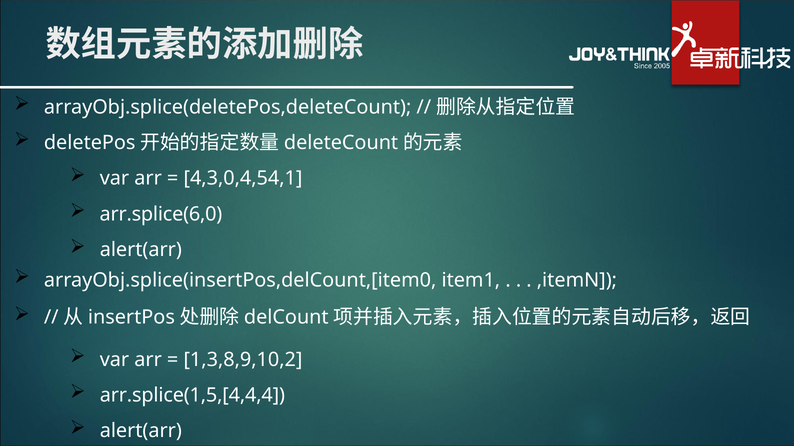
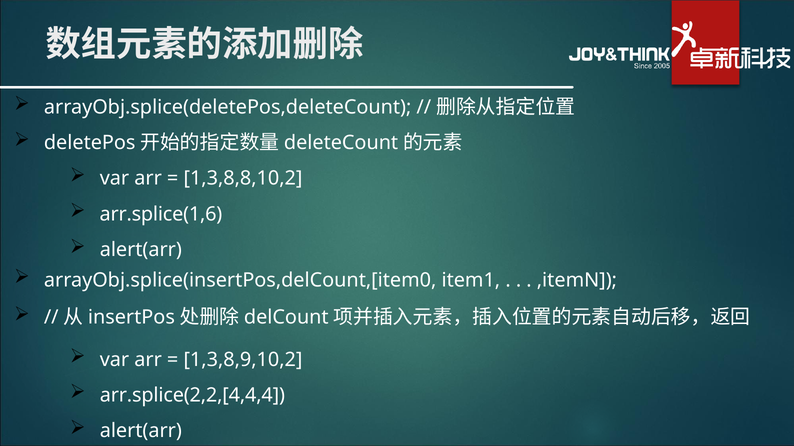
4,3,0,4,54,1: 4,3,0,4,54,1 -> 1,3,8,8,10,2
arr.splice(6,0: arr.splice(6,0 -> arr.splice(1,6
arr.splice(1,5,[4,4,4: arr.splice(1,5,[4,4,4 -> arr.splice(2,2,[4,4,4
